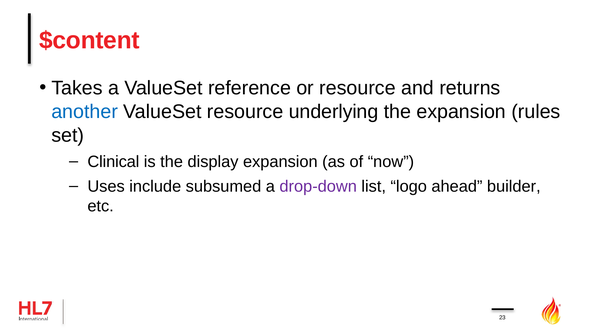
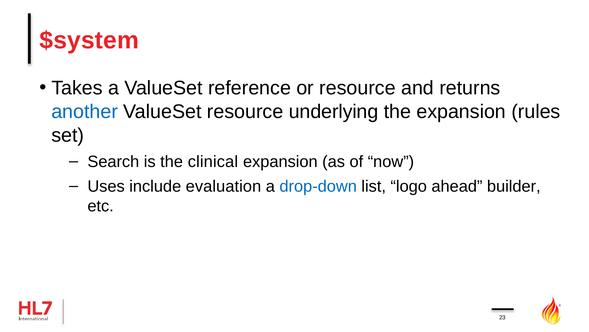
$content: $content -> $system
Clinical: Clinical -> Search
display: display -> clinical
subsumed: subsumed -> evaluation
drop-down colour: purple -> blue
